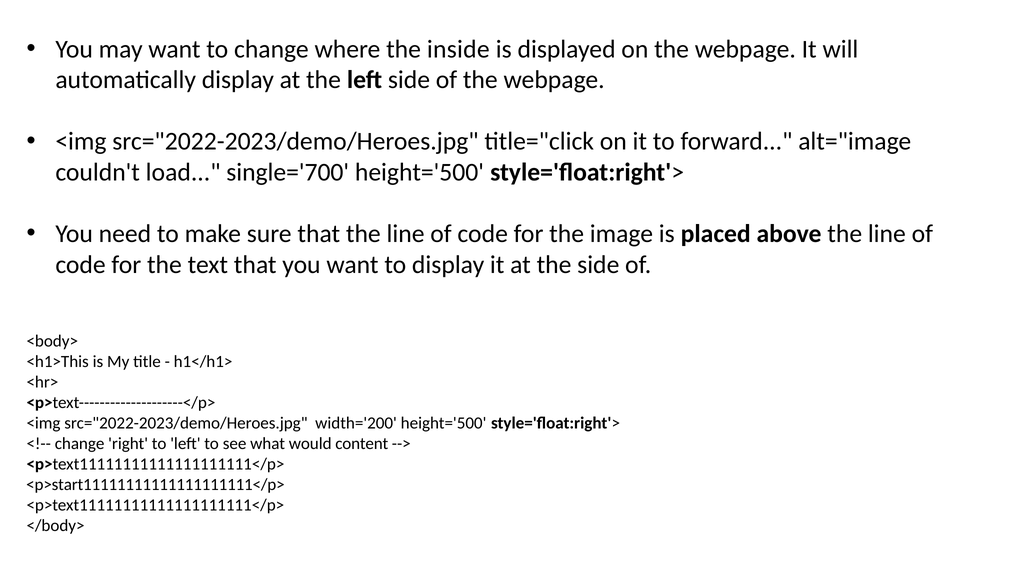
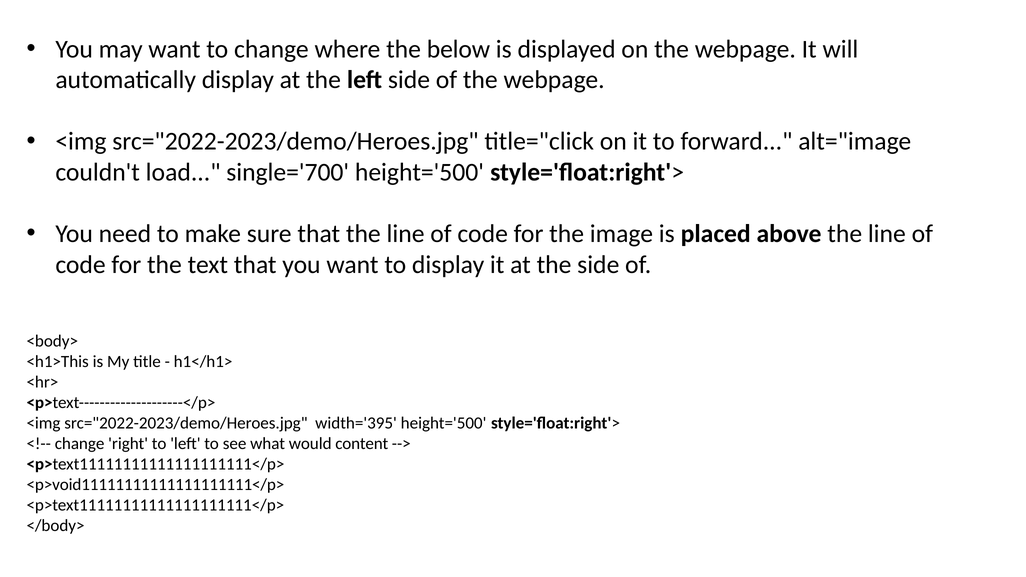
inside: inside -> below
width='200: width='200 -> width='395
<p>start11111111111111111111</p>: <p>start11111111111111111111</p> -> <p>void11111111111111111111</p>
